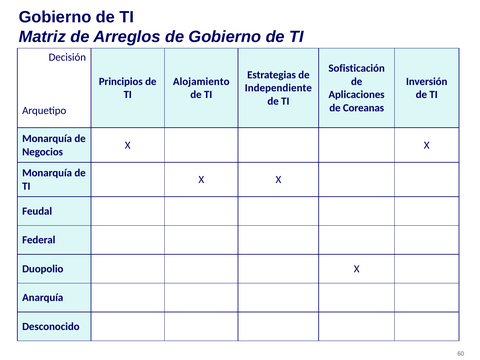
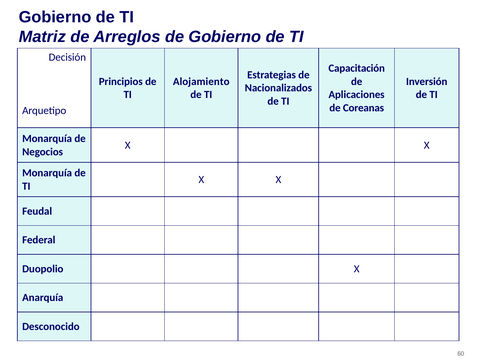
Sofisticación: Sofisticación -> Capacitación
Independiente: Independiente -> Nacionalizados
